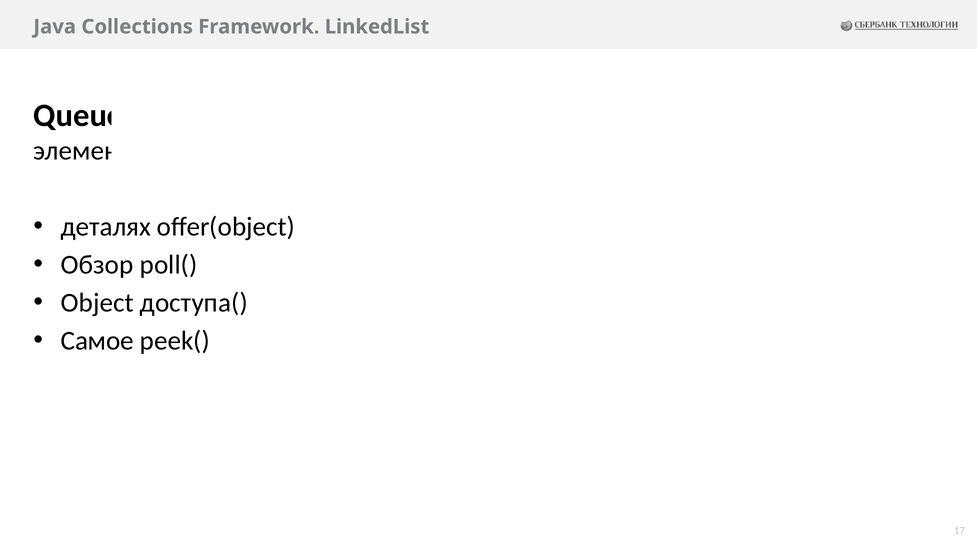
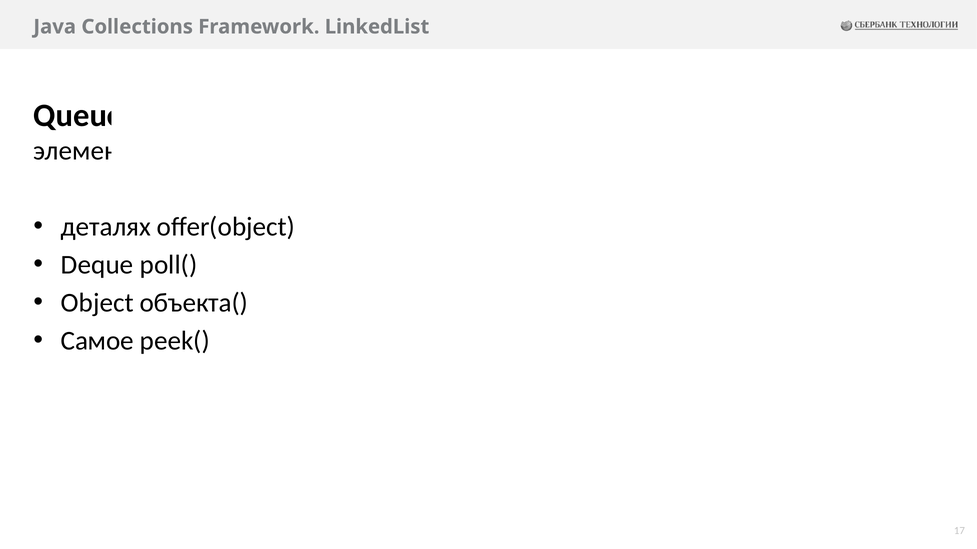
Обзор: Обзор -> Deque
доступа(: доступа( -> объекта(
